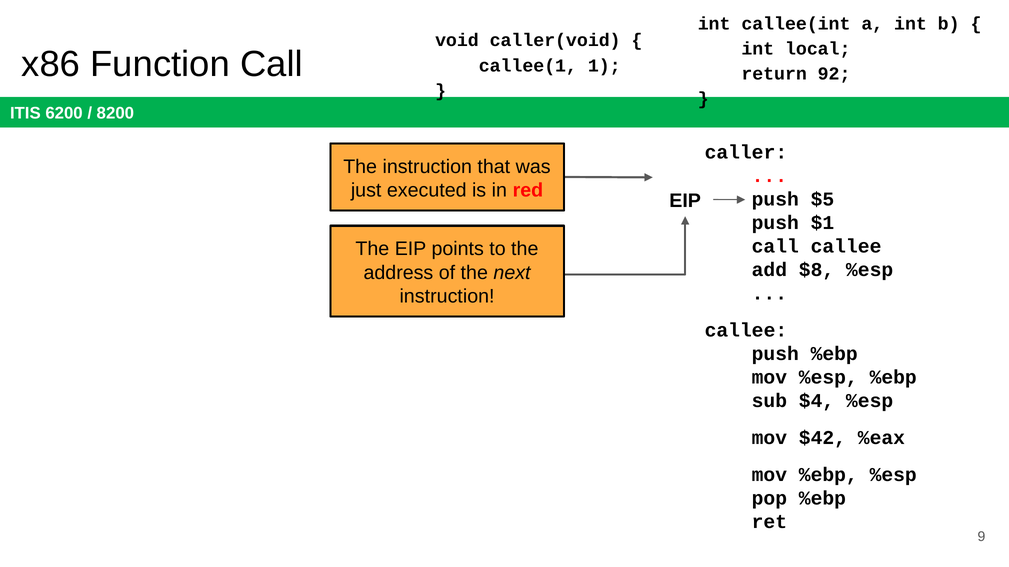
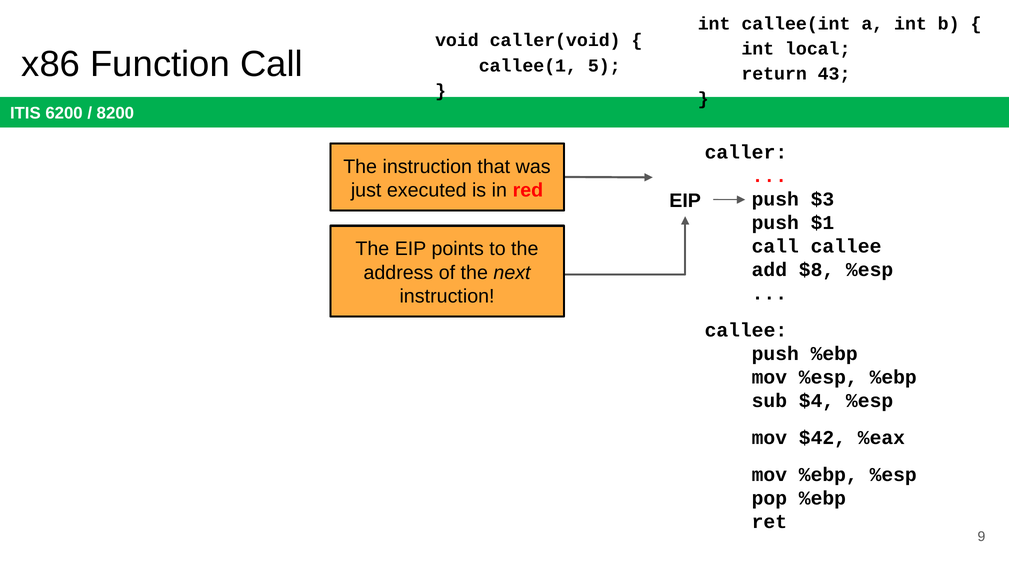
1: 1 -> 5
92: 92 -> 43
$5: $5 -> $3
